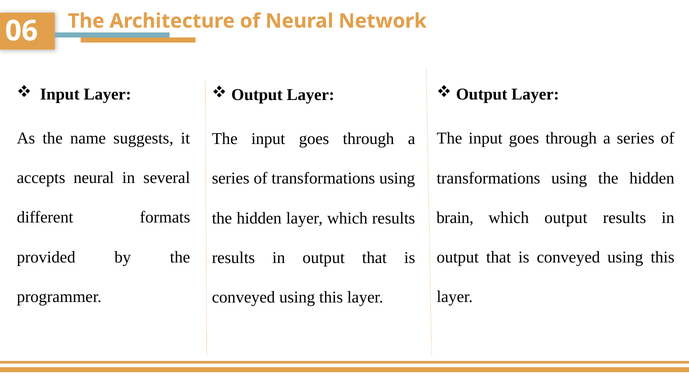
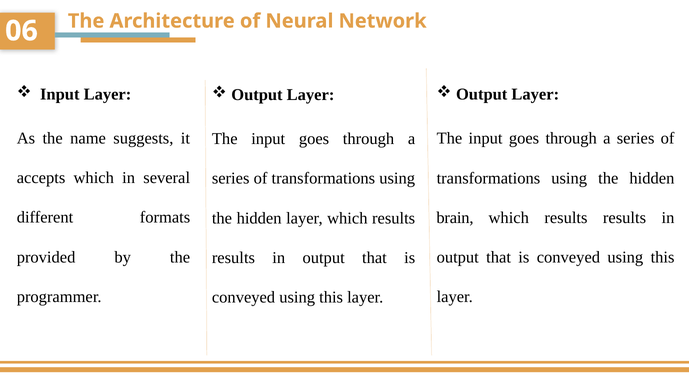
accepts neural: neural -> which
output at (566, 217): output -> results
